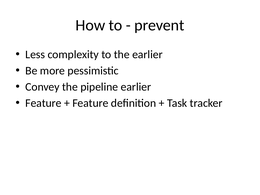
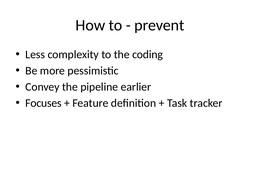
the earlier: earlier -> coding
Feature at (43, 103): Feature -> Focuses
